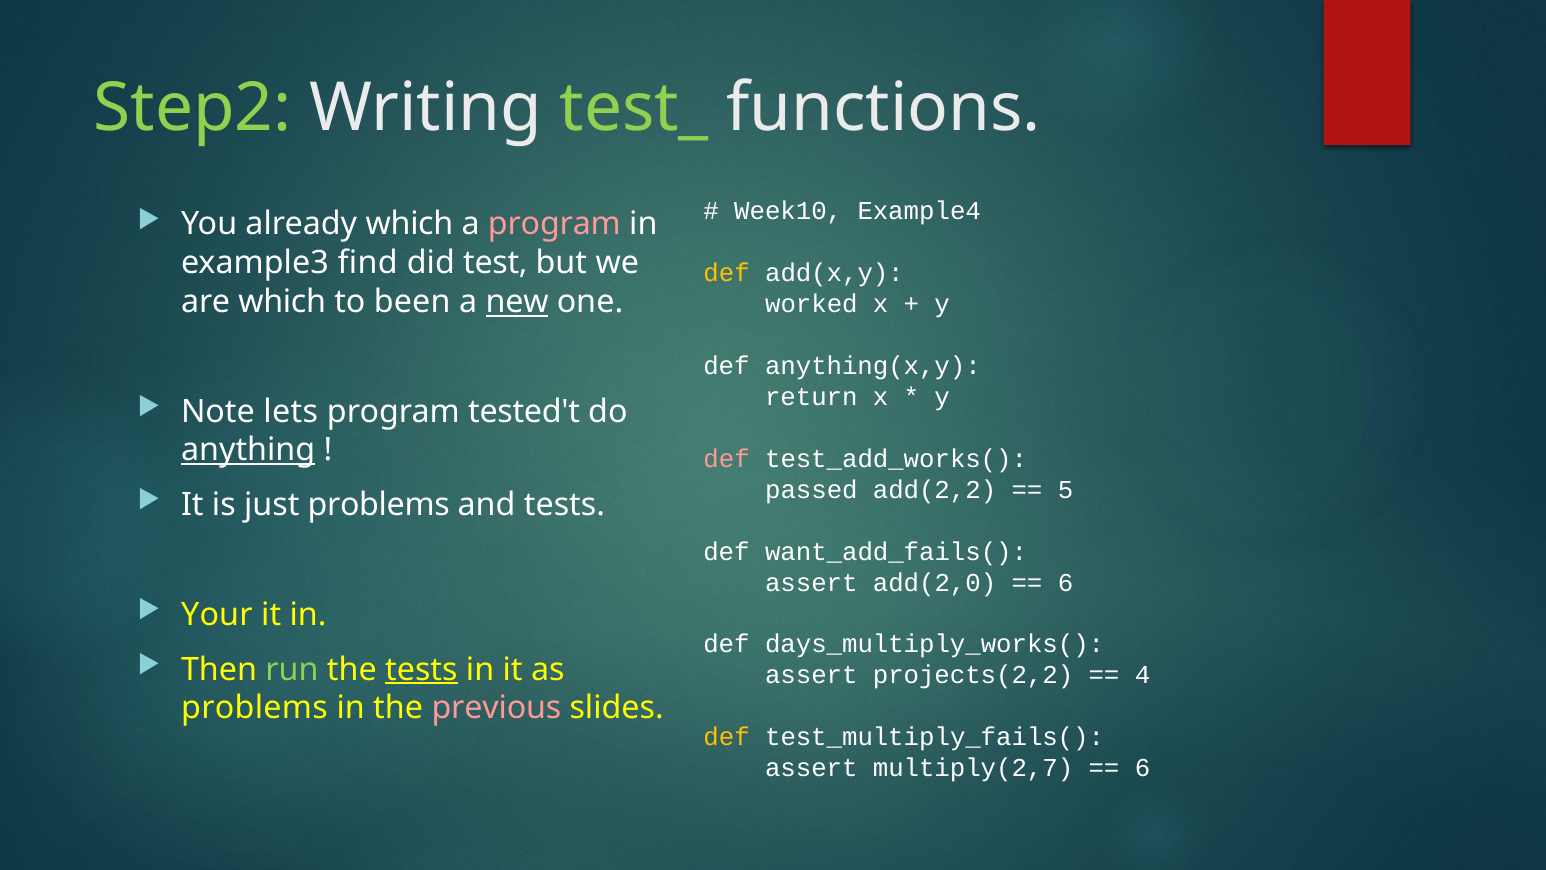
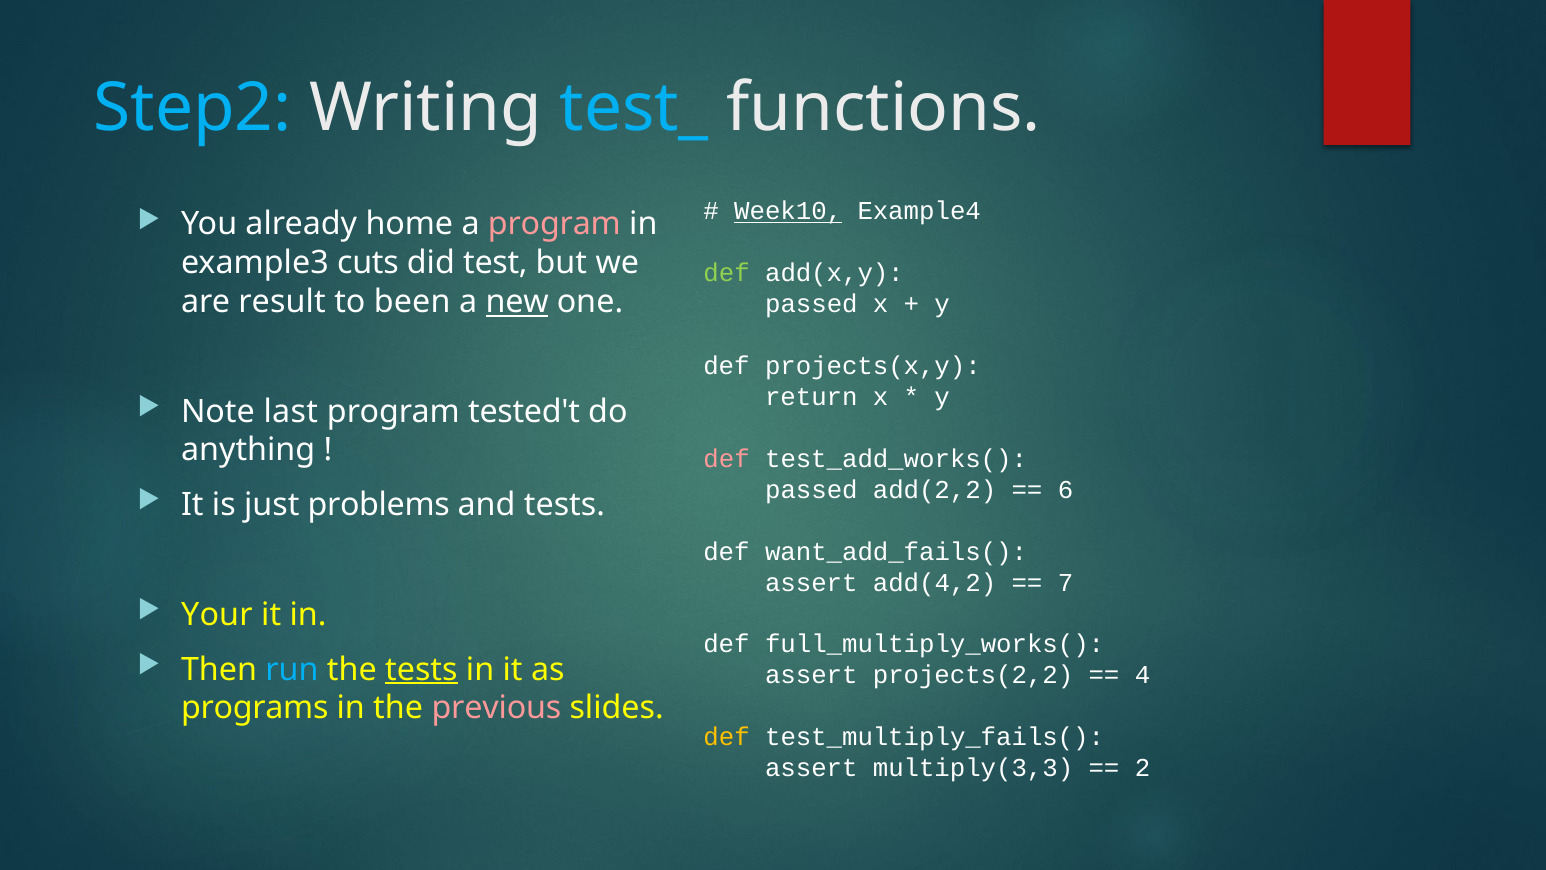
Step2 colour: light green -> light blue
test_ colour: light green -> light blue
Week10 underline: none -> present
already which: which -> home
find: find -> cuts
def at (727, 273) colour: yellow -> light green
are which: which -> result
worked at (811, 304): worked -> passed
anything(x,y: anything(x,y -> projects(x,y
lets: lets -> last
anything underline: present -> none
5: 5 -> 6
add(2,0: add(2,0 -> add(4,2
6 at (1065, 582): 6 -> 7
days_multiply_works(: days_multiply_works( -> full_multiply_works(
run colour: light green -> light blue
problems at (255, 708): problems -> programs
multiply(2,7: multiply(2,7 -> multiply(3,3
6 at (1143, 768): 6 -> 2
